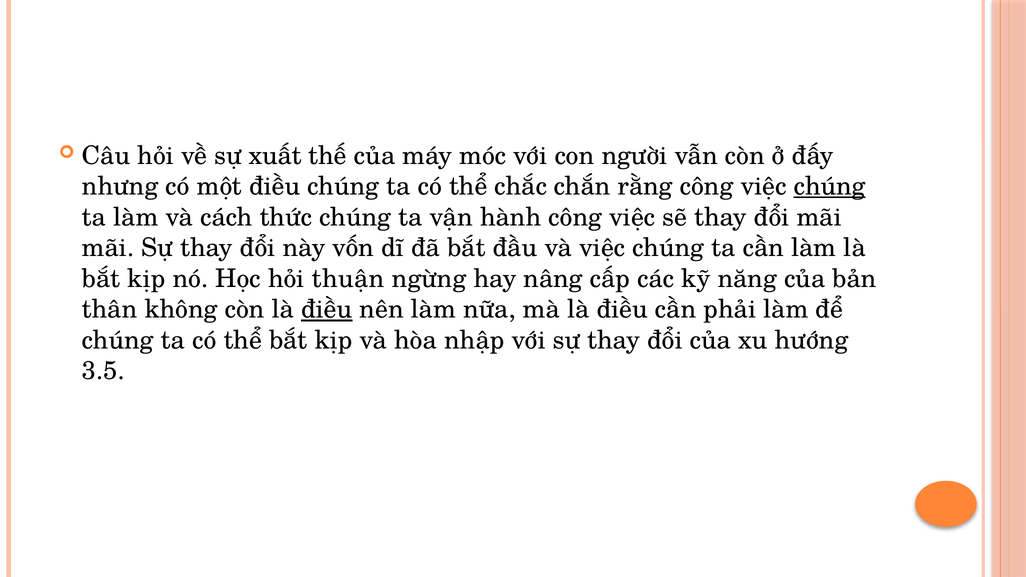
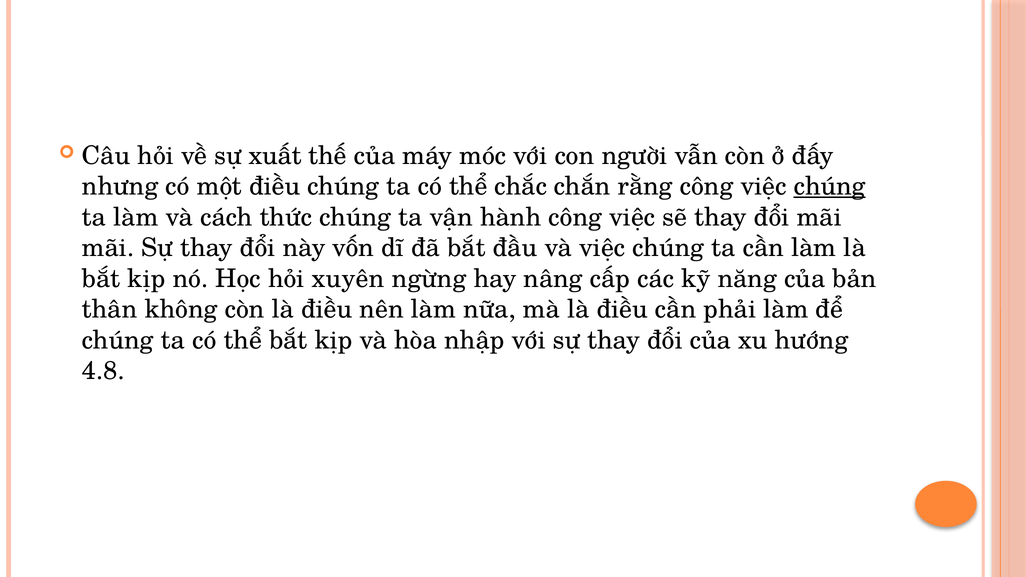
thuận: thuận -> xuyên
điều at (327, 310) underline: present -> none
3.5: 3.5 -> 4.8
